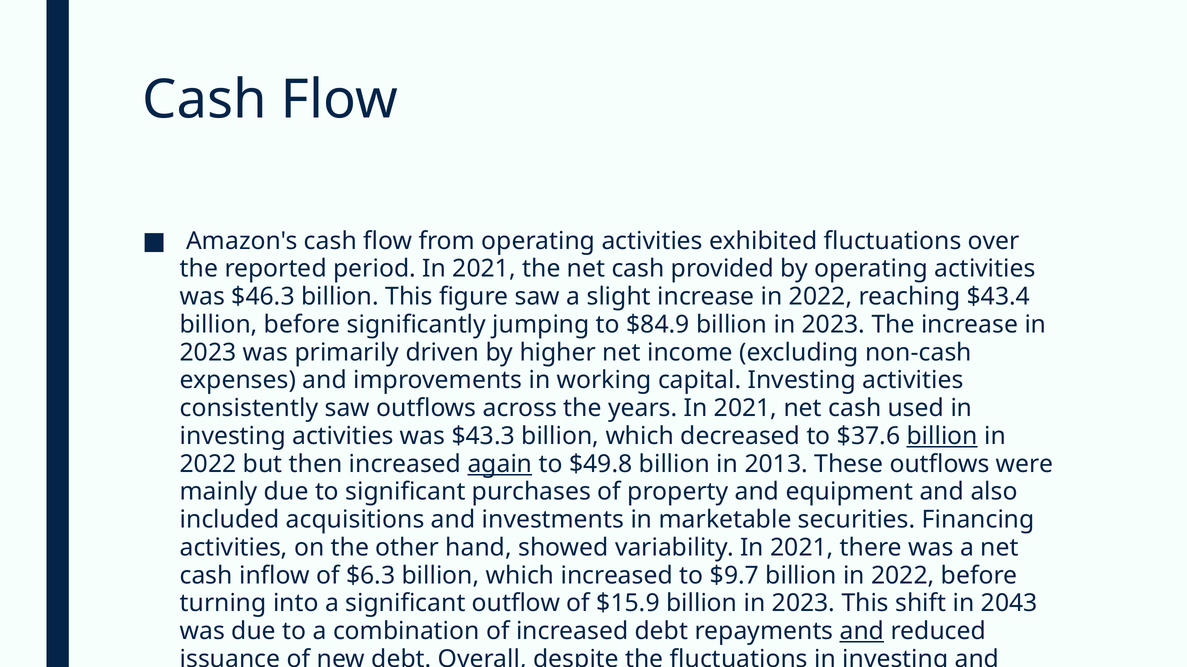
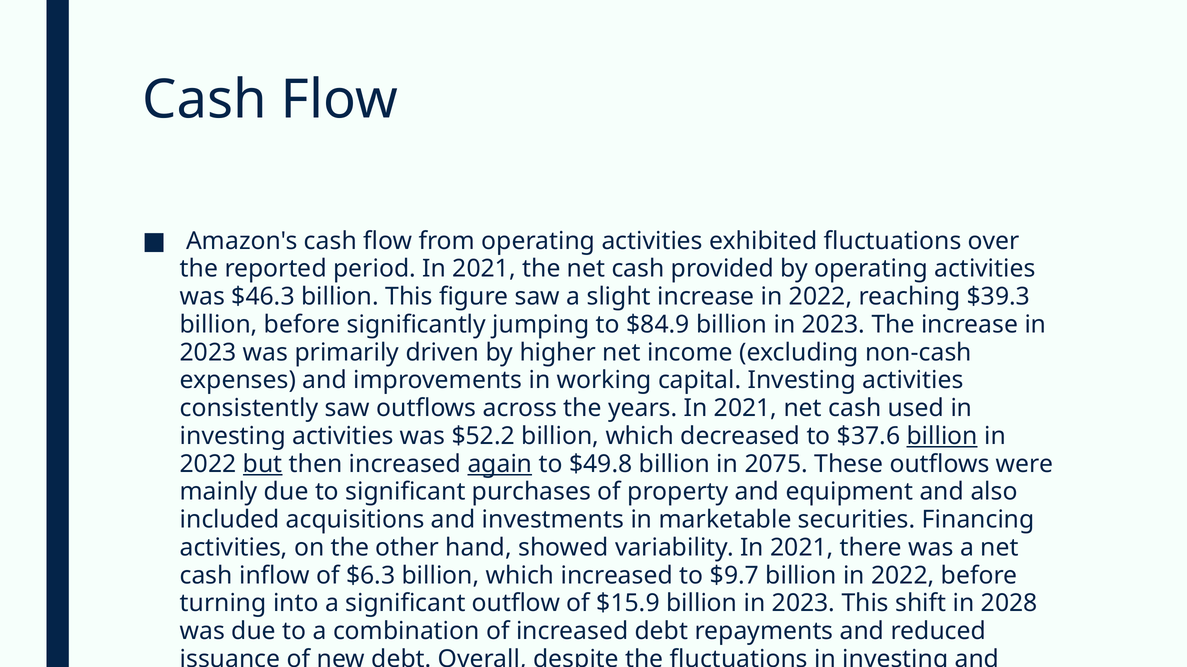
$43.4: $43.4 -> $39.3
$43.3: $43.3 -> $52.2
but underline: none -> present
2013: 2013 -> 2075
2043: 2043 -> 2028
and at (862, 632) underline: present -> none
